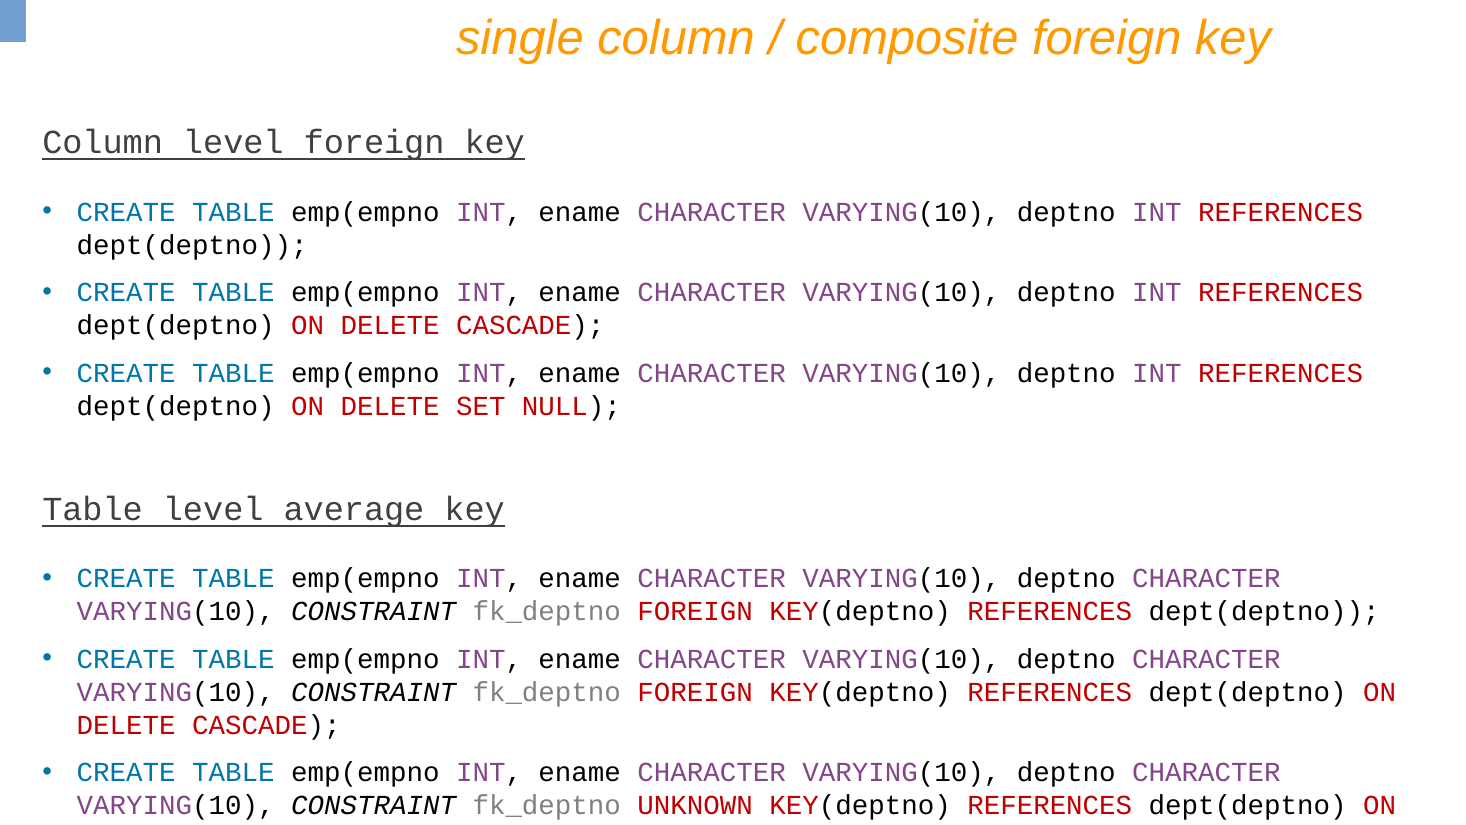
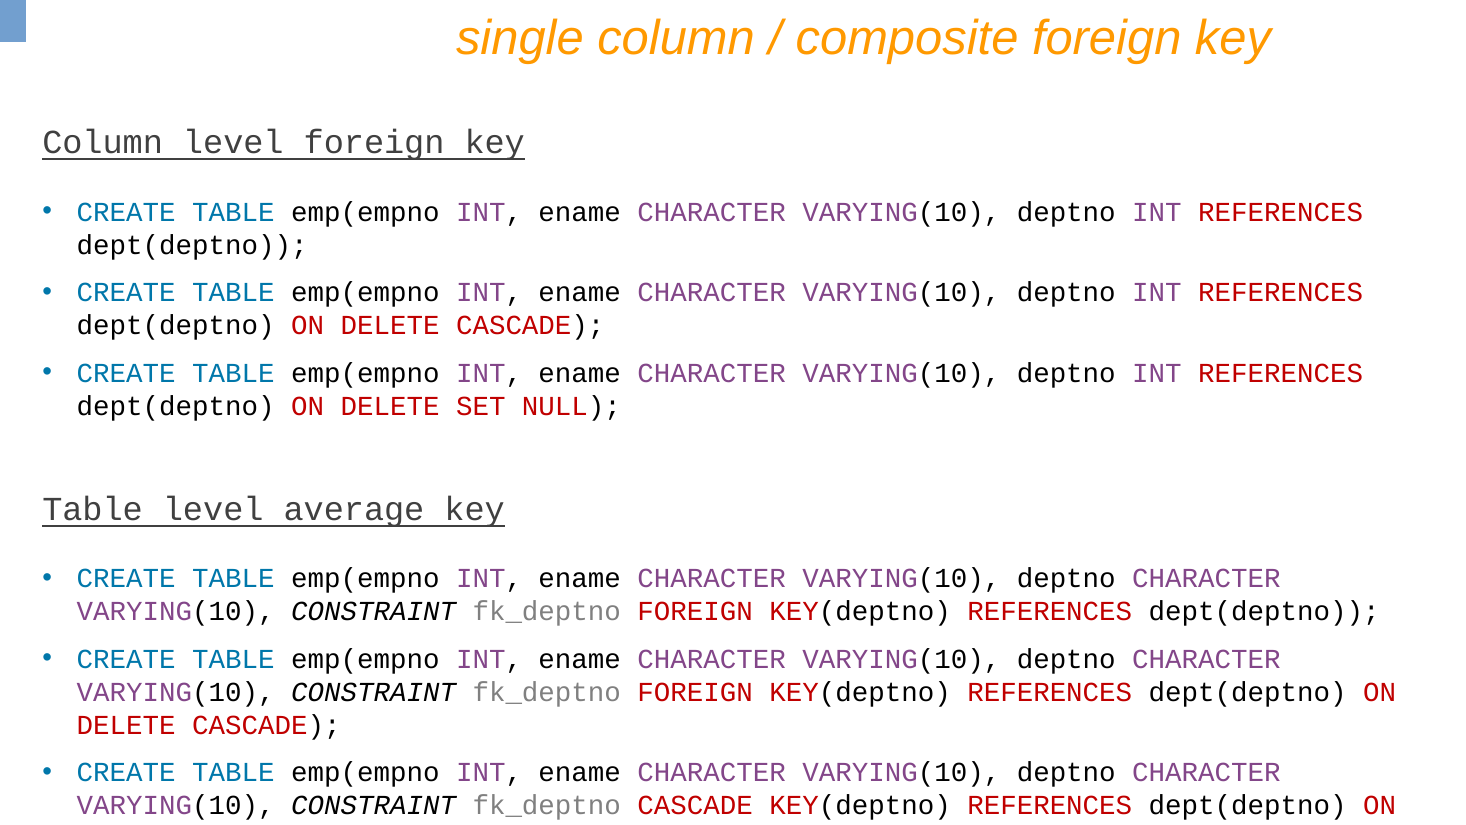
fk_deptno UNKNOWN: UNKNOWN -> CASCADE
